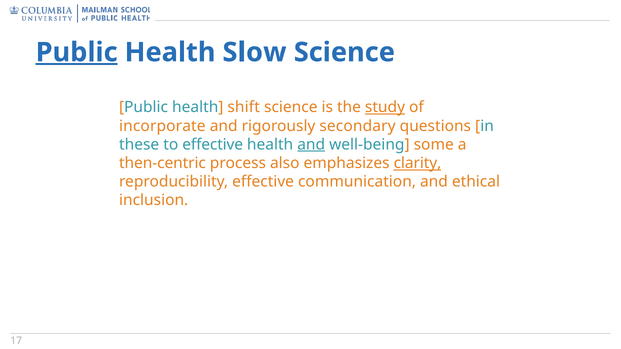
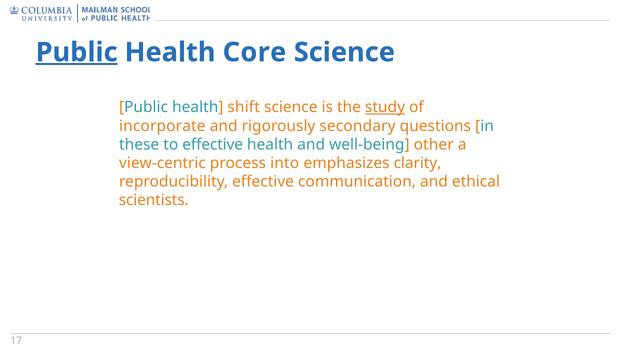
Slow: Slow -> Core
and at (311, 145) underline: present -> none
some: some -> other
then-centric: then-centric -> view-centric
also: also -> into
clarity underline: present -> none
inclusion: inclusion -> scientists
